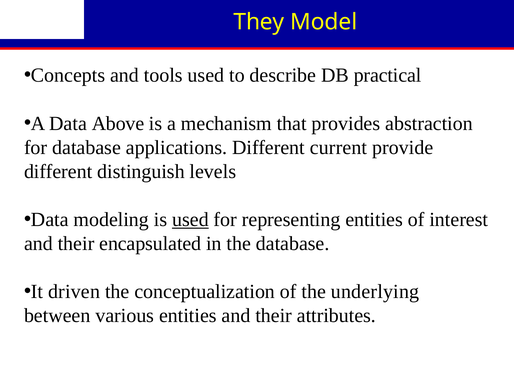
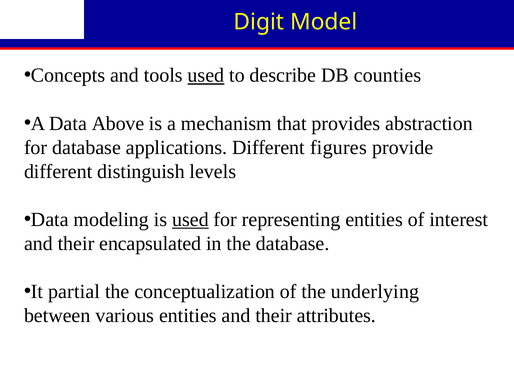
They: They -> Digit
used at (206, 75) underline: none -> present
practical: practical -> counties
current: current -> figures
driven: driven -> partial
